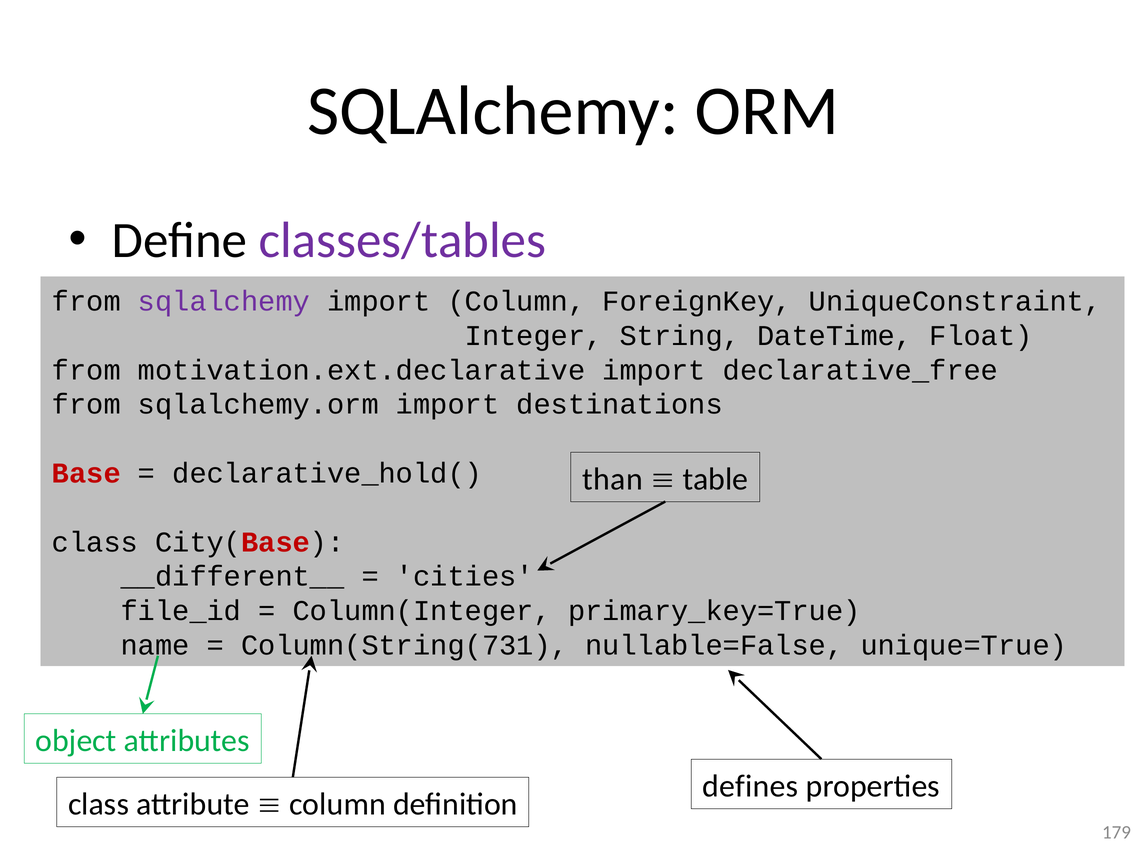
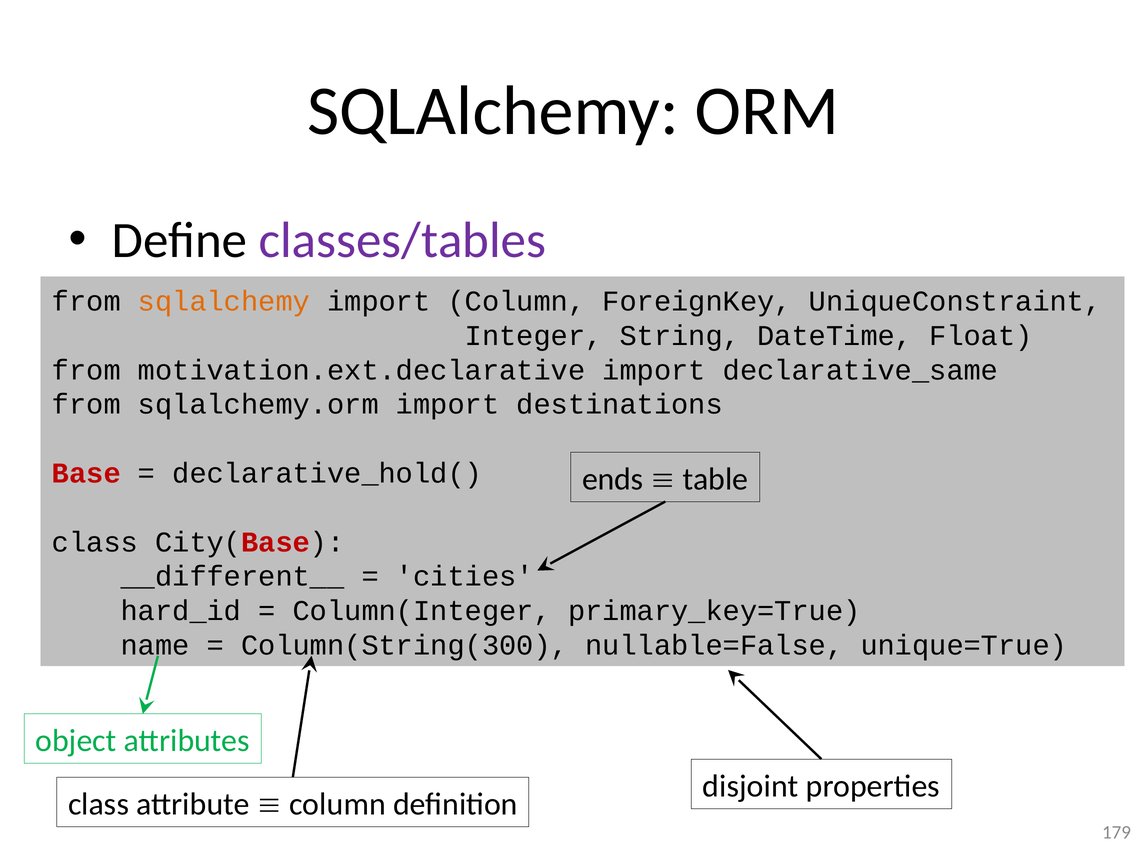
sqlalchemy at (224, 301) colour: purple -> orange
declarative_free: declarative_free -> declarative_same
than: than -> ends
file_id: file_id -> hard_id
Column(String(731: Column(String(731 -> Column(String(300
defines: defines -> disjoint
